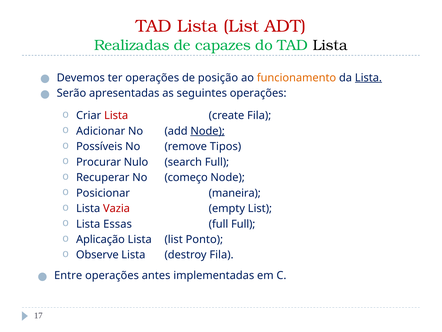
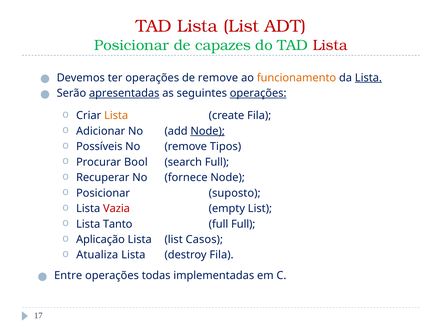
Realizadas at (132, 45): Realizadas -> Posicionar
Lista at (330, 45) colour: black -> red
de posição: posição -> remove
apresentadas underline: none -> present
operações at (258, 93) underline: none -> present
Lista at (116, 115) colour: red -> orange
Nulo: Nulo -> Bool
começo: começo -> fornece
maneira: maneira -> suposto
Essas: Essas -> Tanto
Ponto: Ponto -> Casos
Observe: Observe -> Atualiza
antes: antes -> todas
